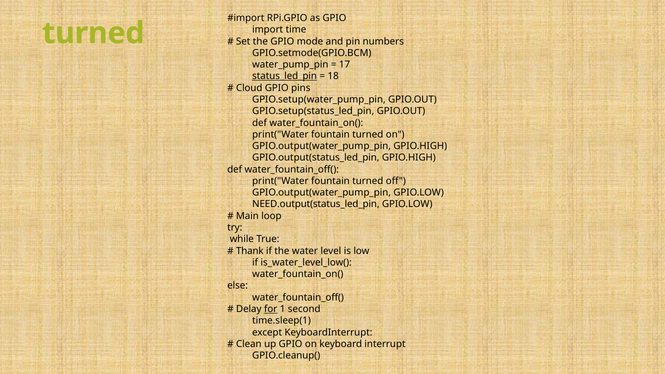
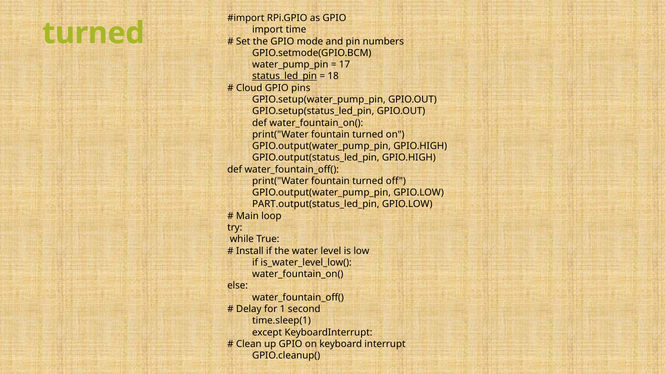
NEED.output(status_led_pin: NEED.output(status_led_pin -> PART.output(status_led_pin
Thank: Thank -> Install
for underline: present -> none
